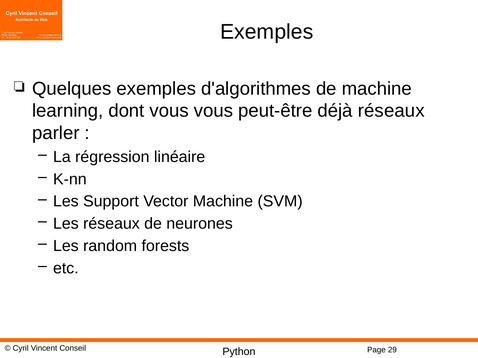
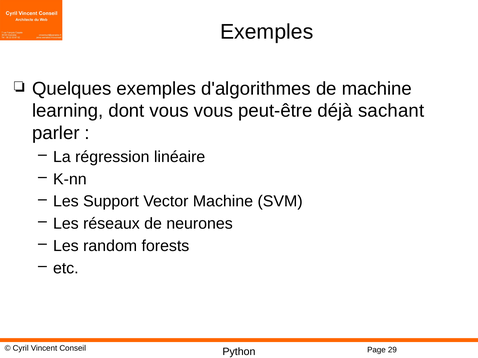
déjà réseaux: réseaux -> sachant
